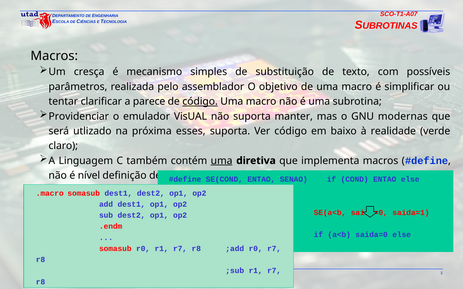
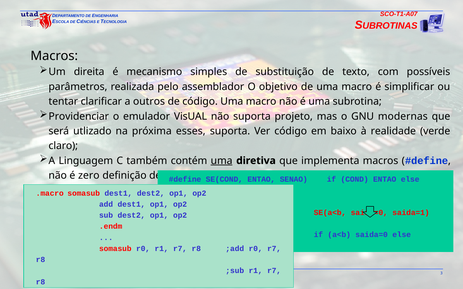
Um cresça: cresça -> direita
parece: parece -> outros
código at (200, 102) underline: present -> none
manter: manter -> projeto
nível: nível -> zero
